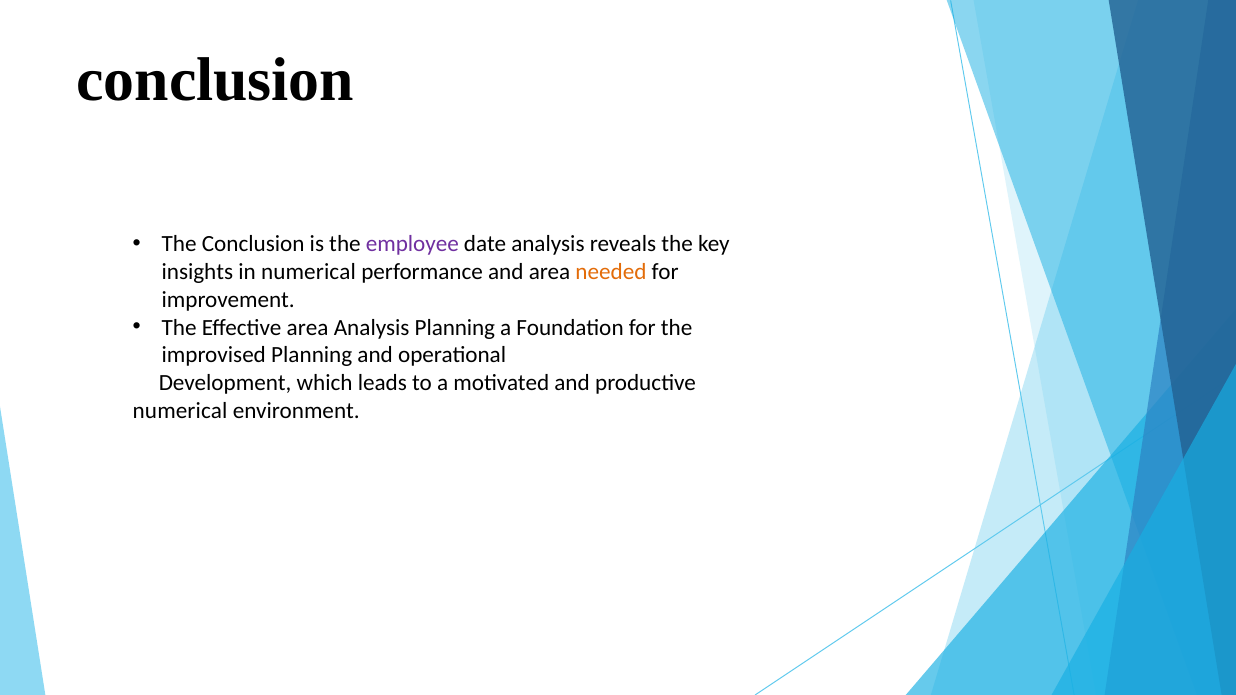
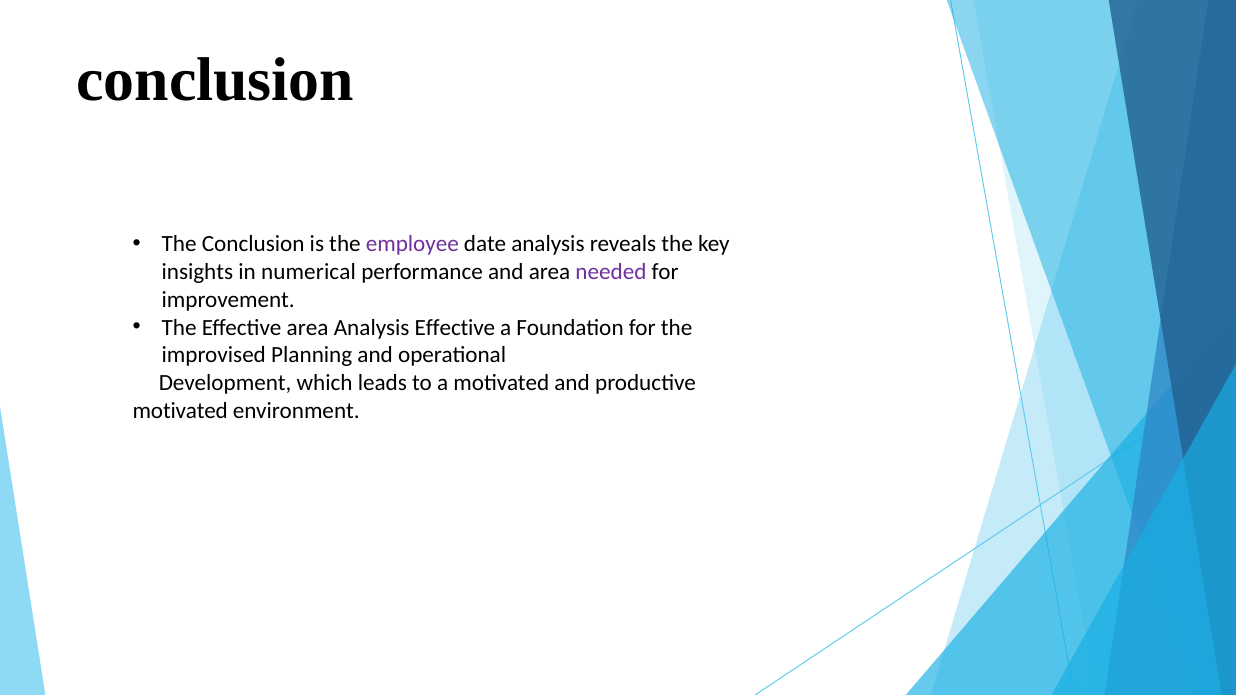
needed colour: orange -> purple
Analysis Planning: Planning -> Effective
numerical at (180, 411): numerical -> motivated
